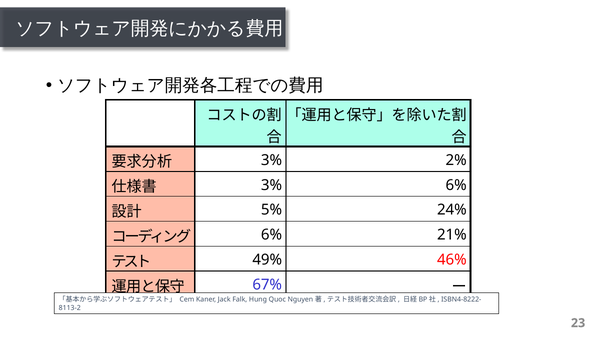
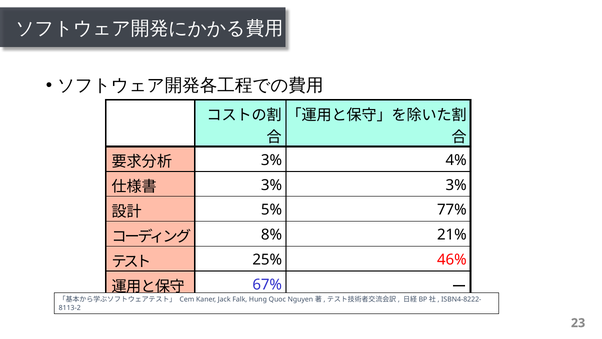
2%: 2% -> 4%
3% 6%: 6% -> 3%
24%: 24% -> 77%
6% at (272, 235): 6% -> 8%
49%: 49% -> 25%
